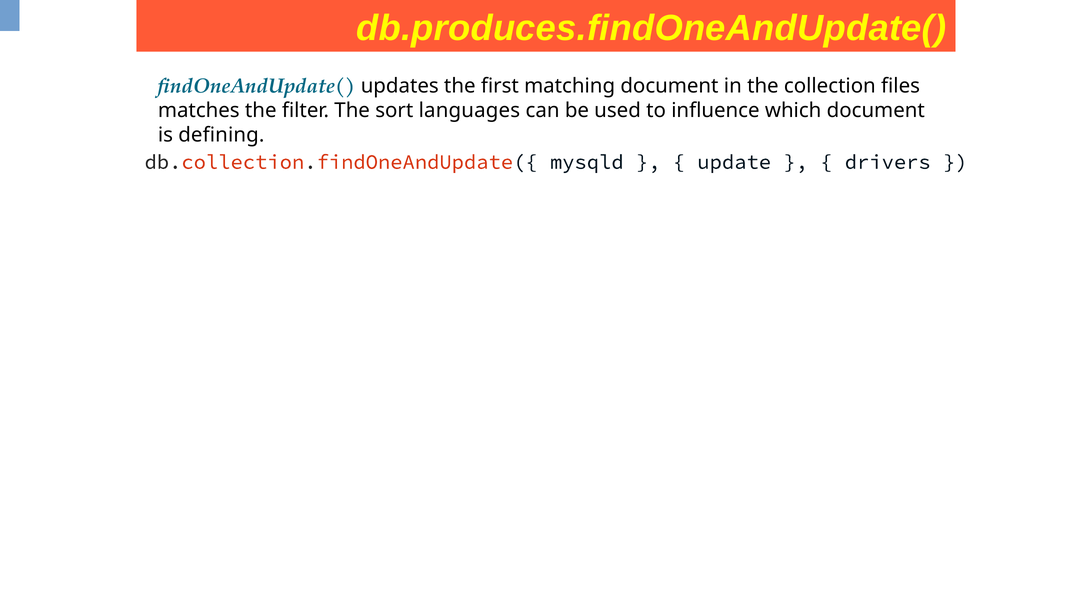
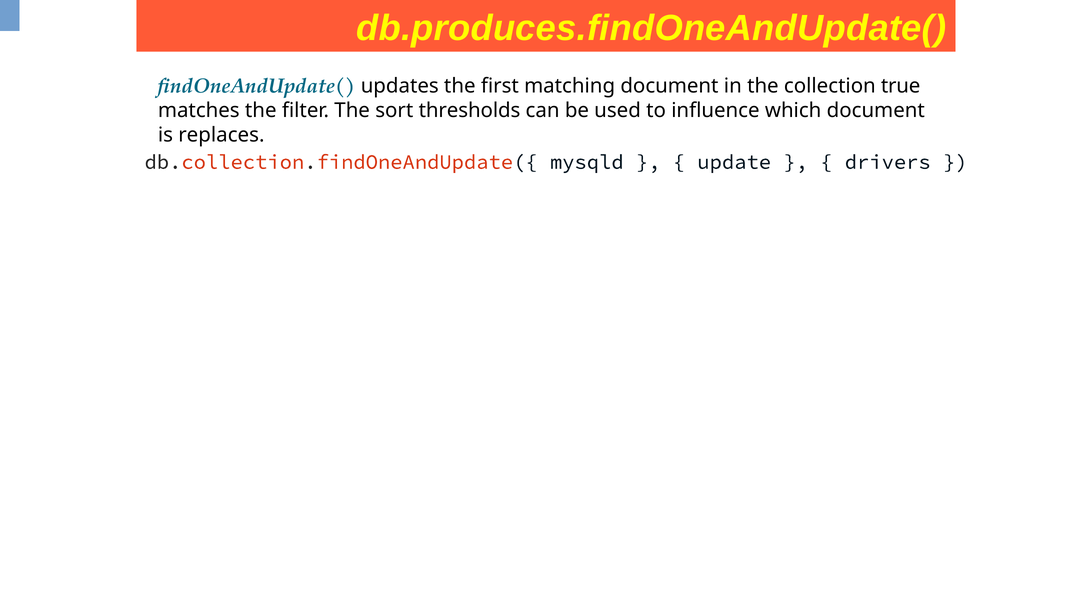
files: files -> true
languages: languages -> thresholds
defining: defining -> replaces
